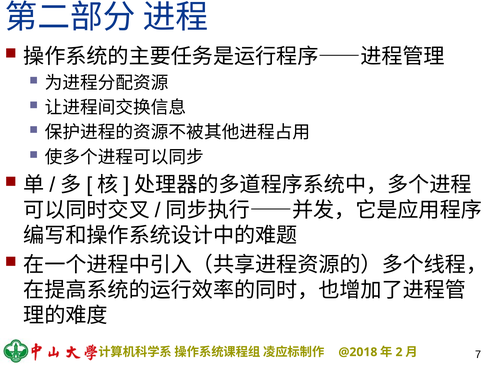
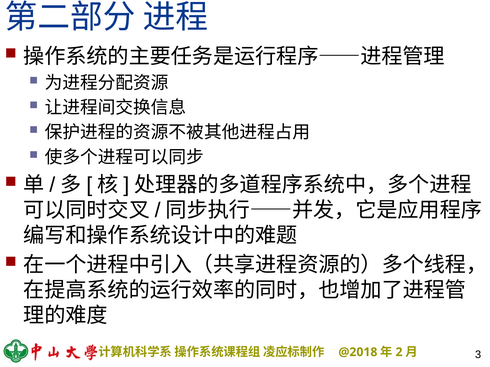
7: 7 -> 3
